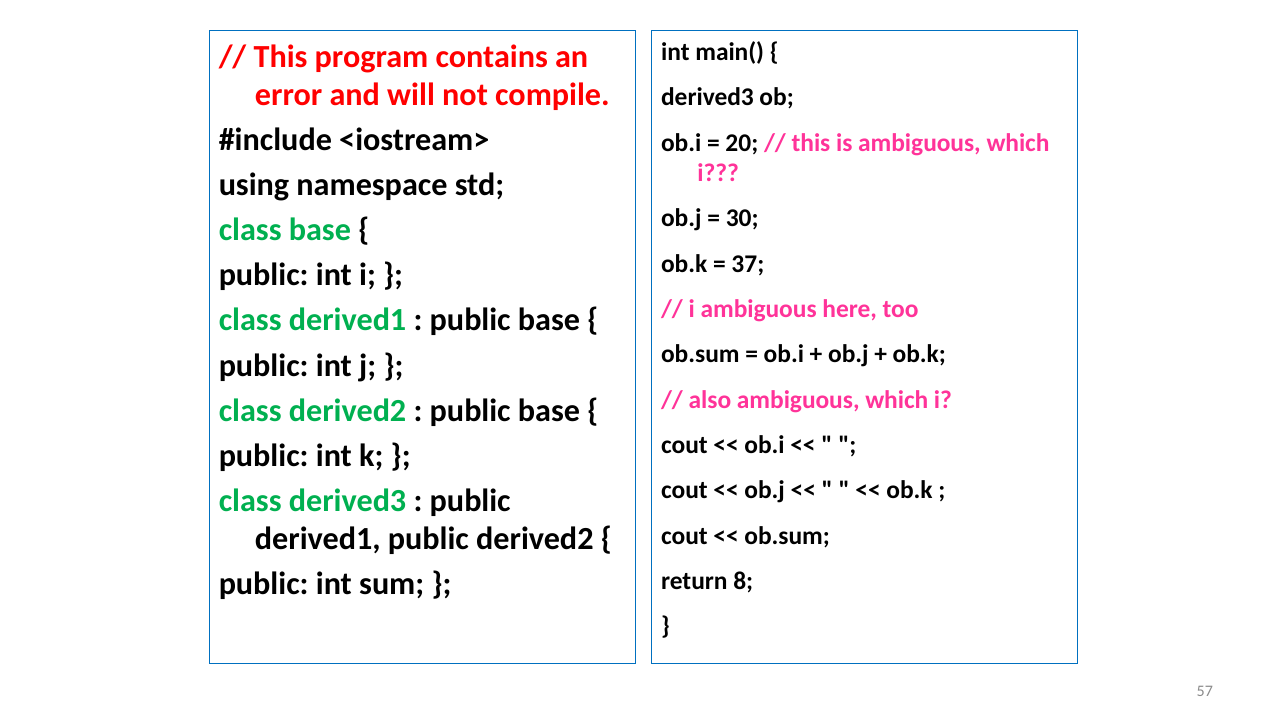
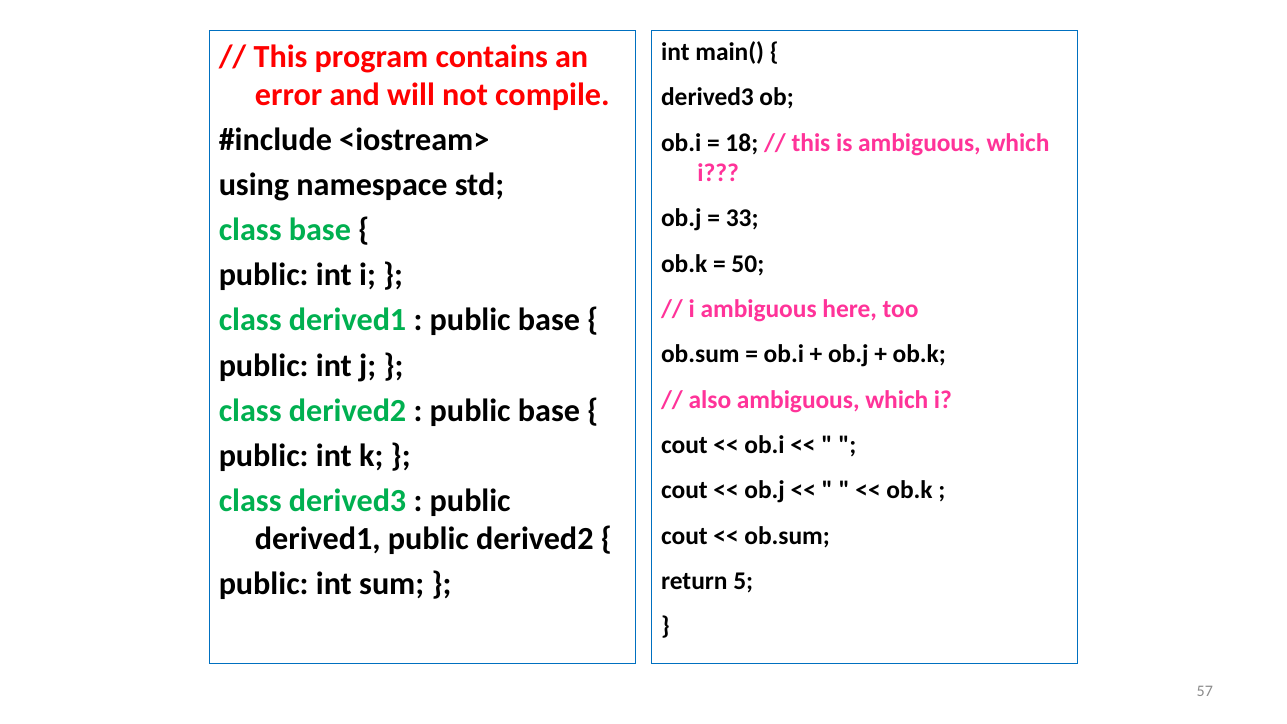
20: 20 -> 18
30: 30 -> 33
37: 37 -> 50
8: 8 -> 5
